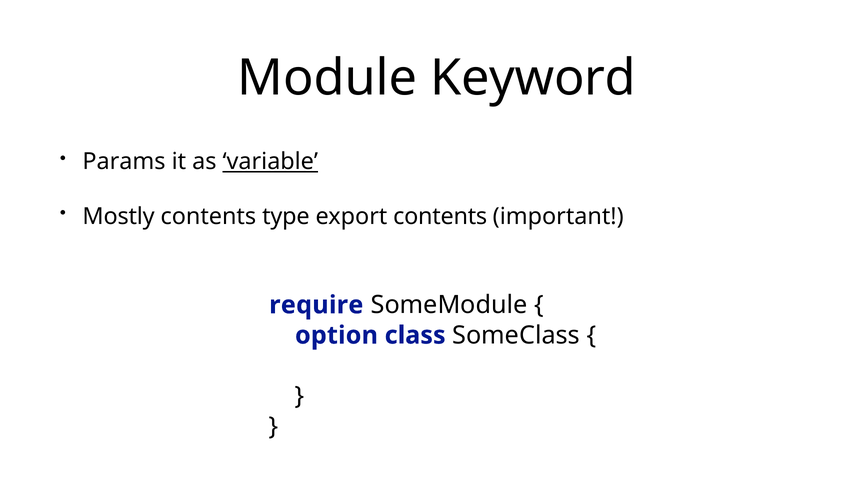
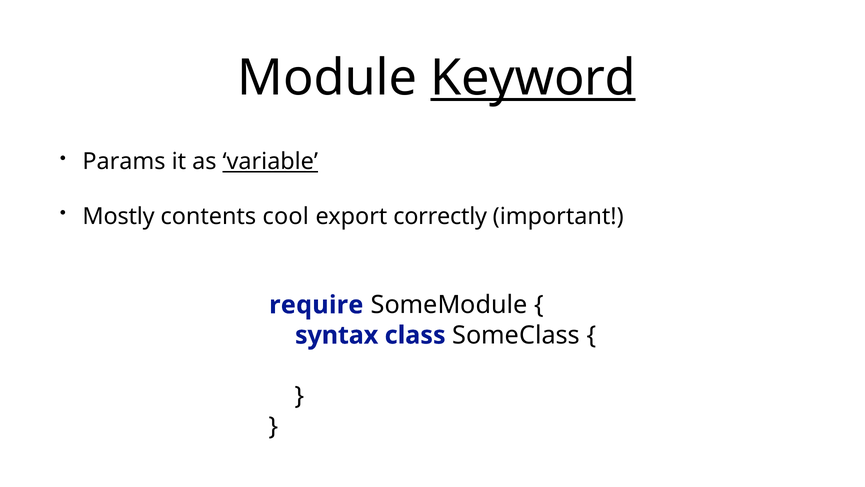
Keyword underline: none -> present
type: type -> cool
export contents: contents -> correctly
option: option -> syntax
